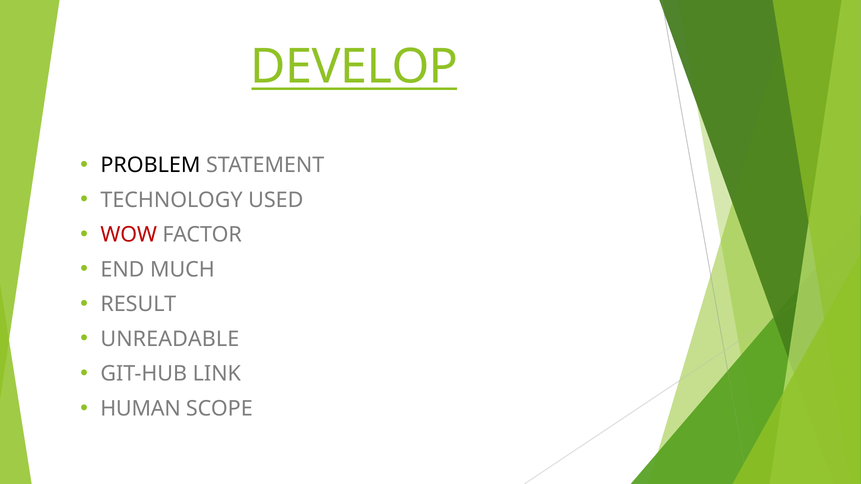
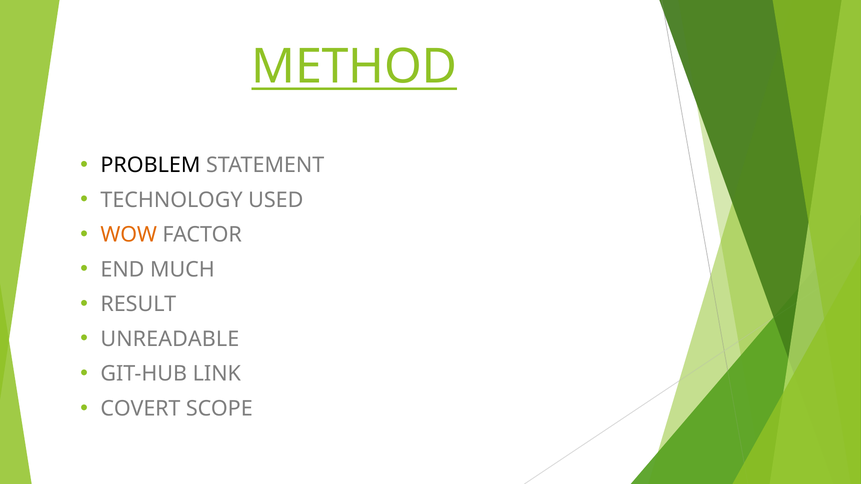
DEVELOP: DEVELOP -> METHOD
WOW colour: red -> orange
HUMAN: HUMAN -> COVERT
